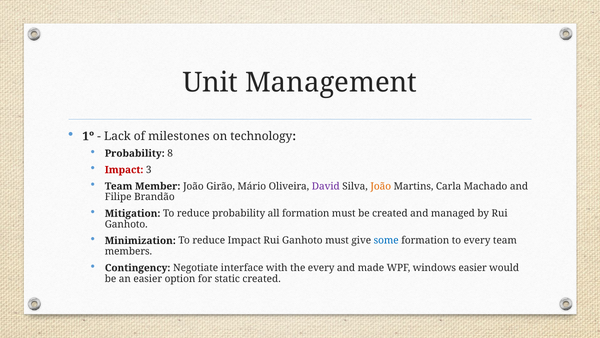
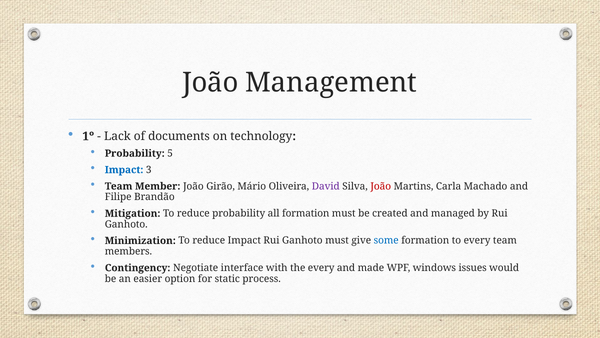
Unit at (210, 82): Unit -> João
milestones: milestones -> documents
8: 8 -> 5
Impact at (124, 170) colour: red -> blue
João at (381, 186) colour: orange -> red
windows easier: easier -> issues
static created: created -> process
